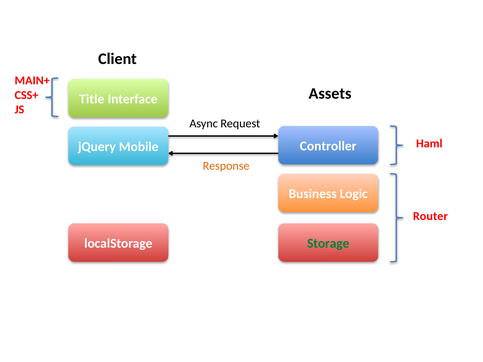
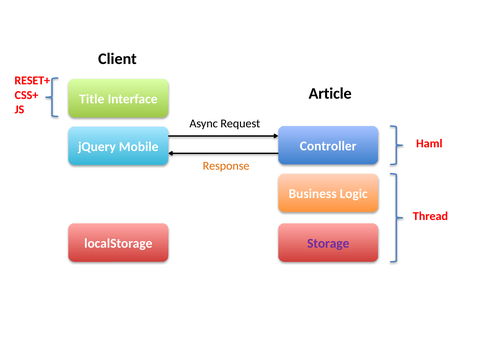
MAIN+: MAIN+ -> RESET+
Assets: Assets -> Article
Router: Router -> Thread
Storage colour: green -> purple
